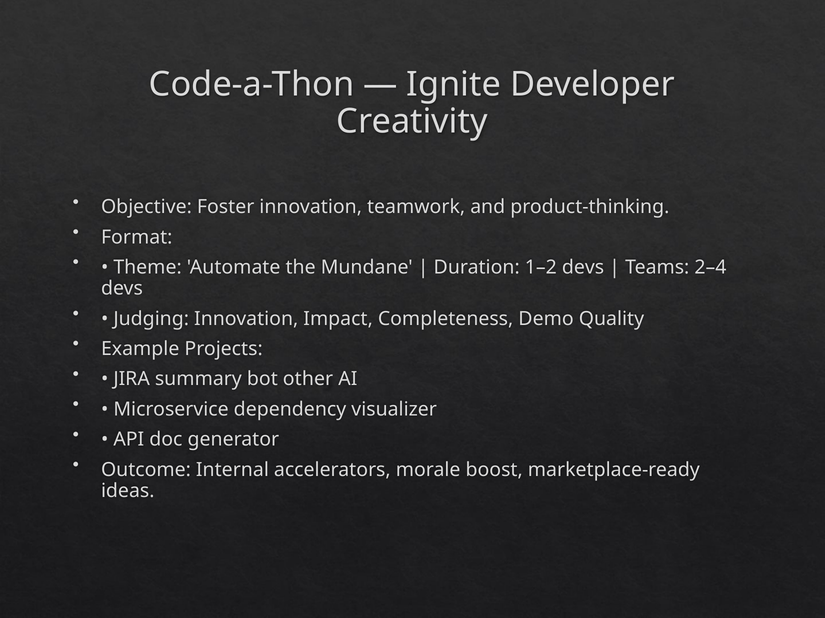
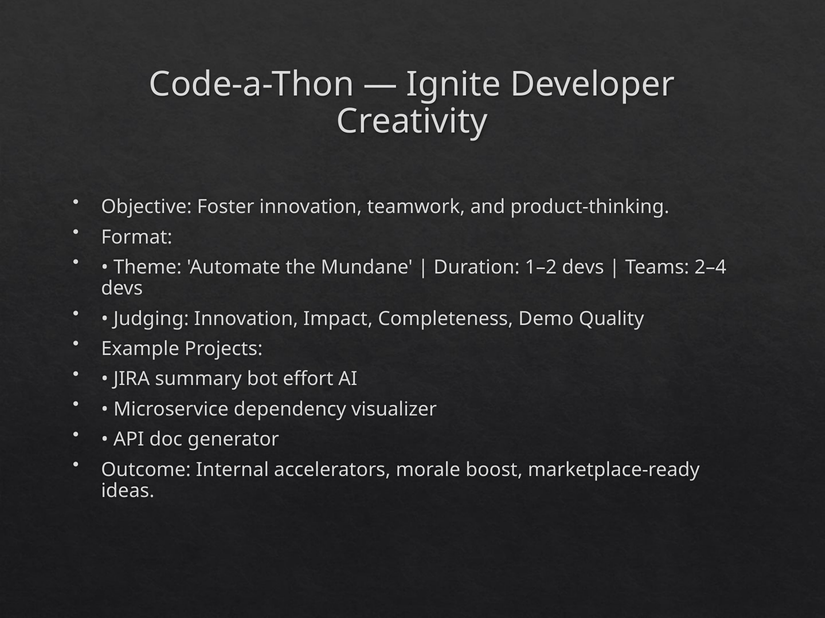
other: other -> effort
